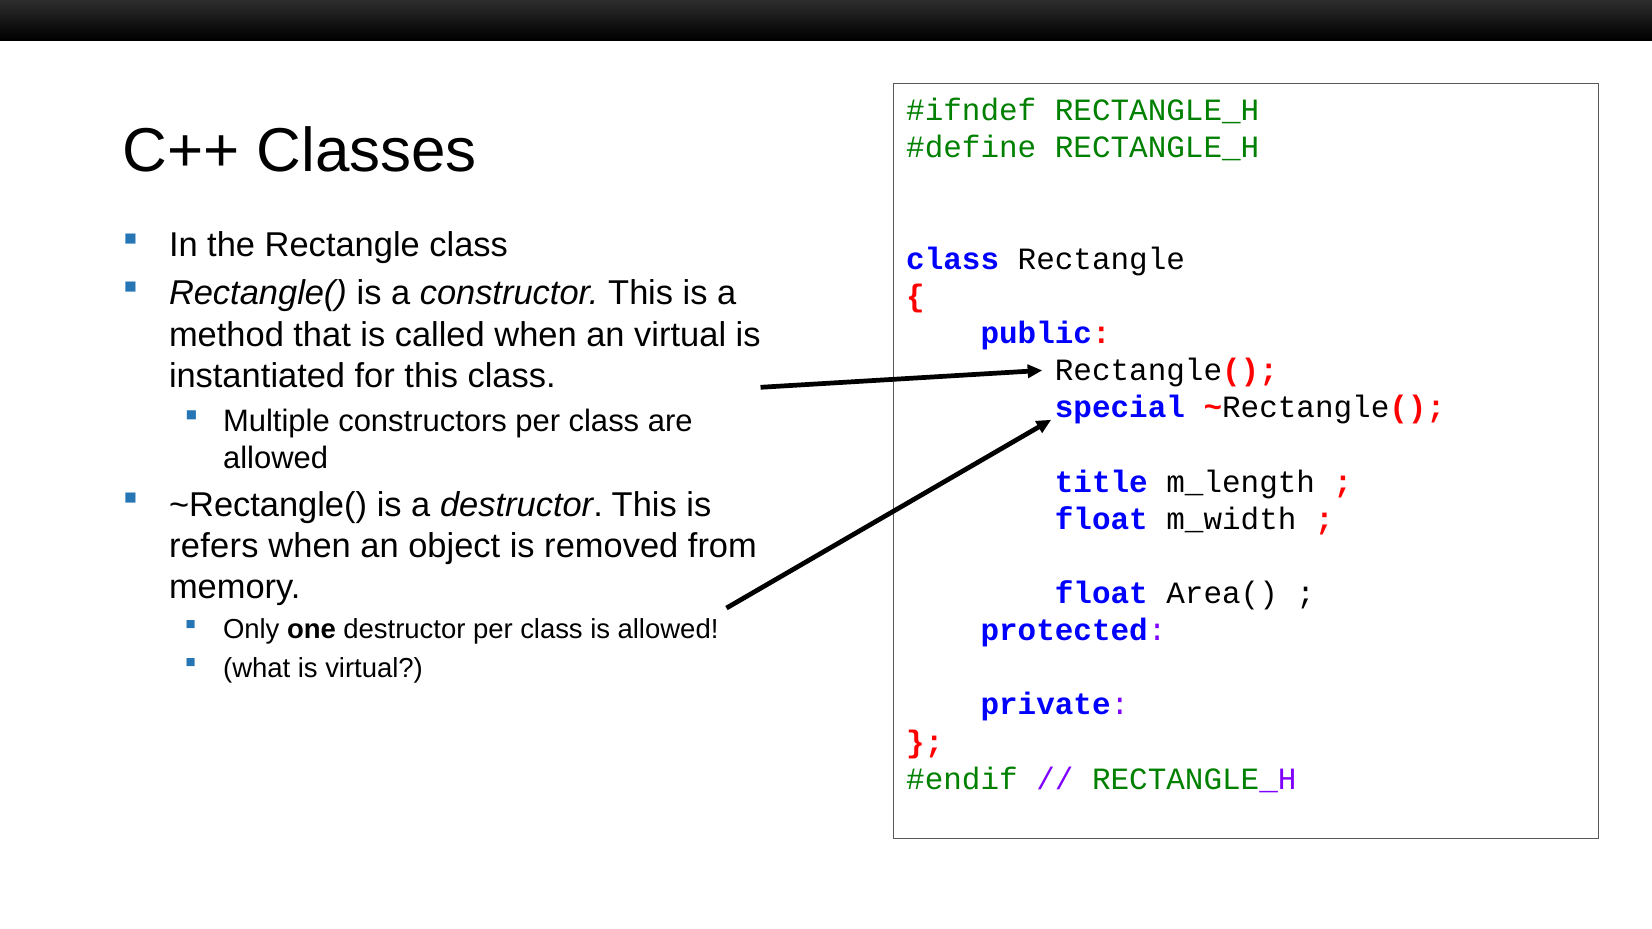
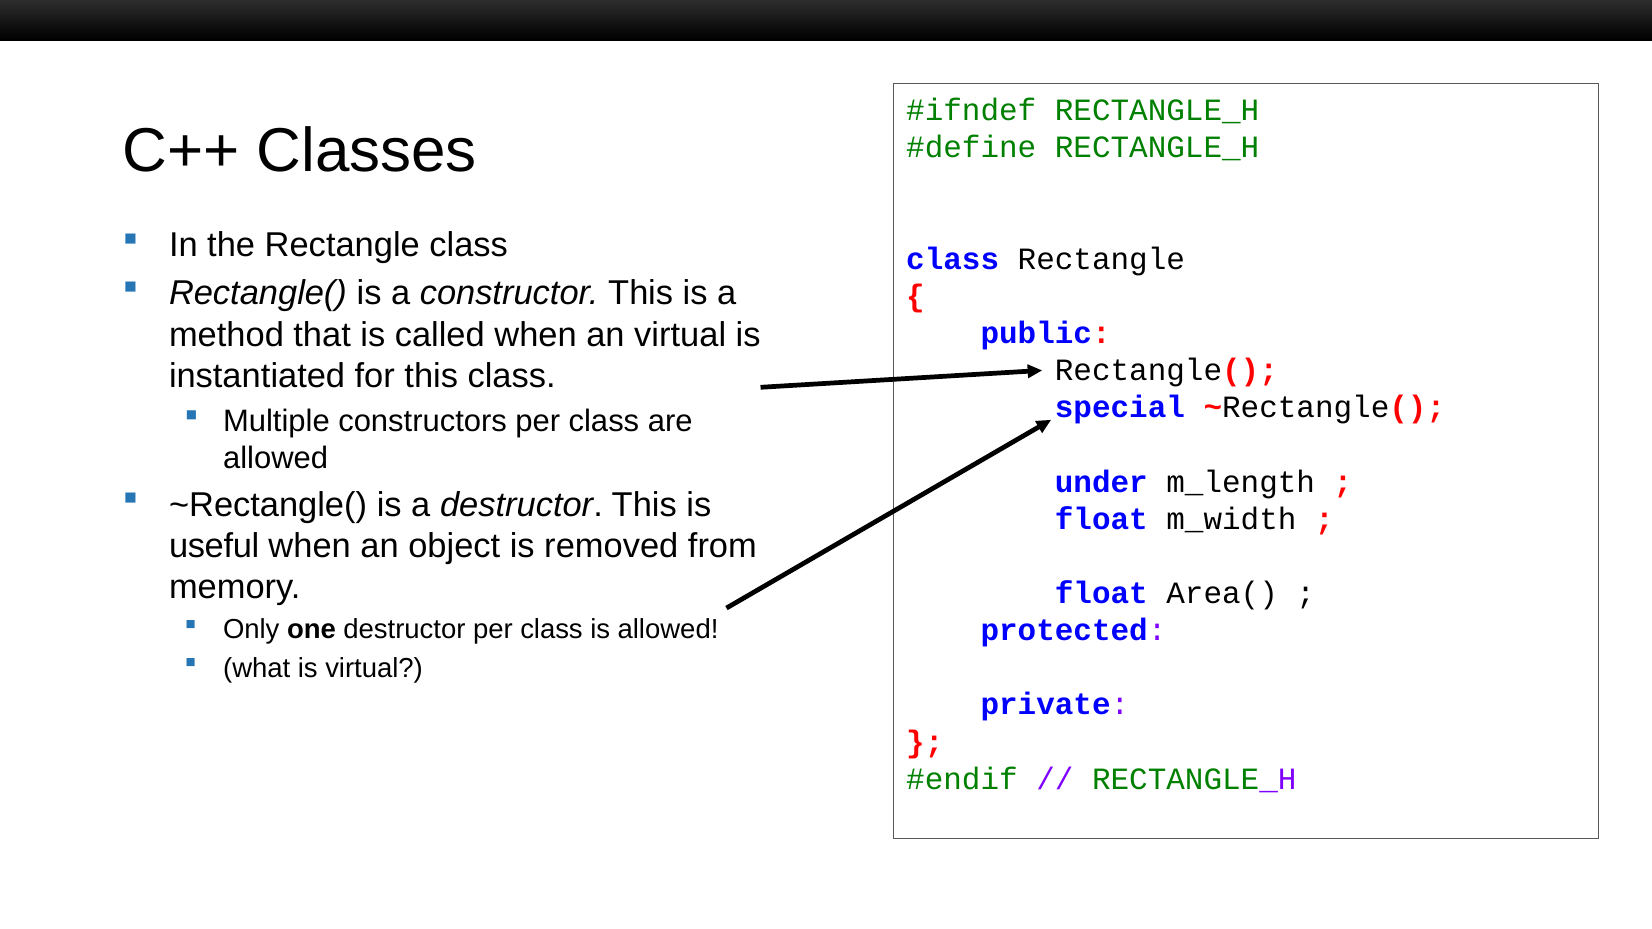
title: title -> under
refers: refers -> useful
